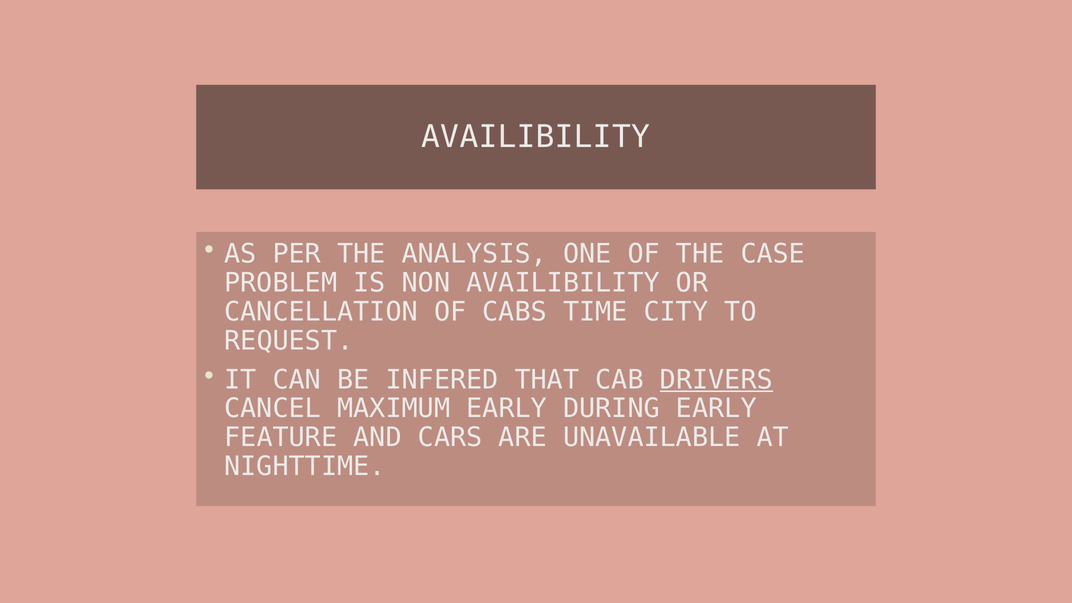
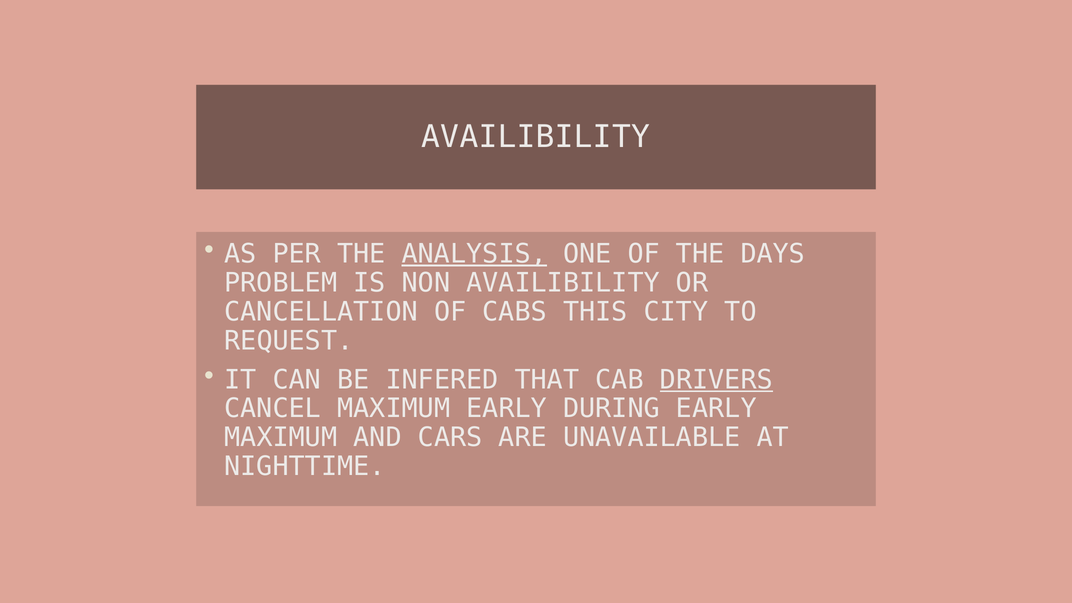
ANALYSIS underline: none -> present
CASE: CASE -> DAYS
TIME: TIME -> THIS
FEATURE at (281, 438): FEATURE -> MAXIMUM
